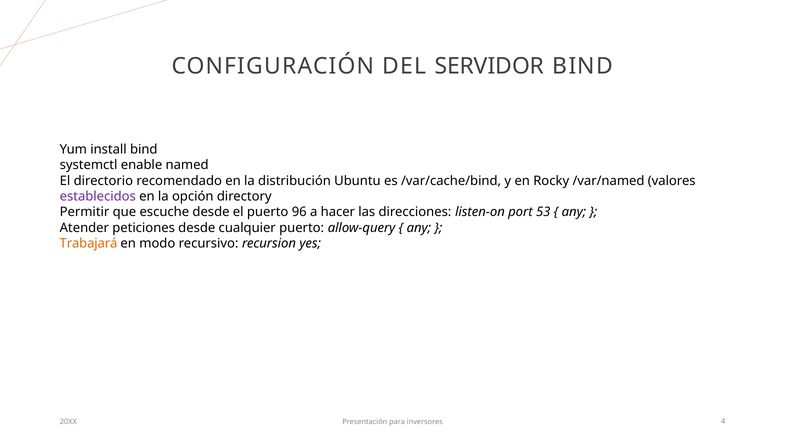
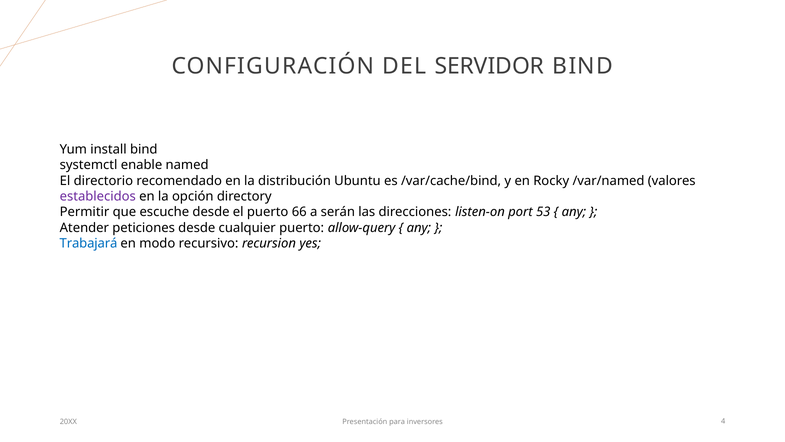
96: 96 -> 66
hacer: hacer -> serán
Trabajará colour: orange -> blue
